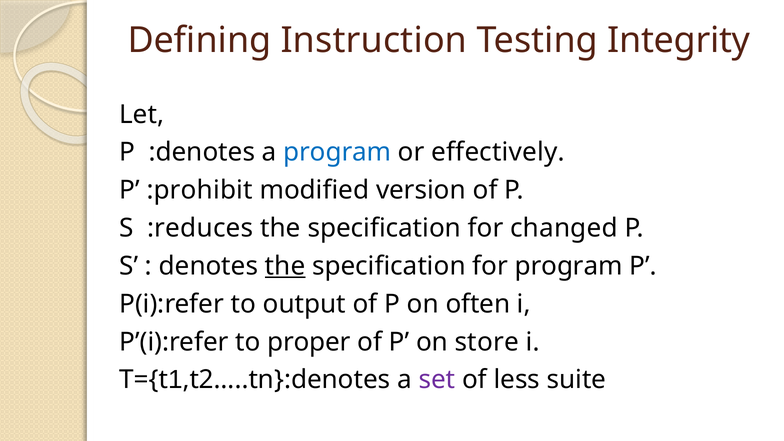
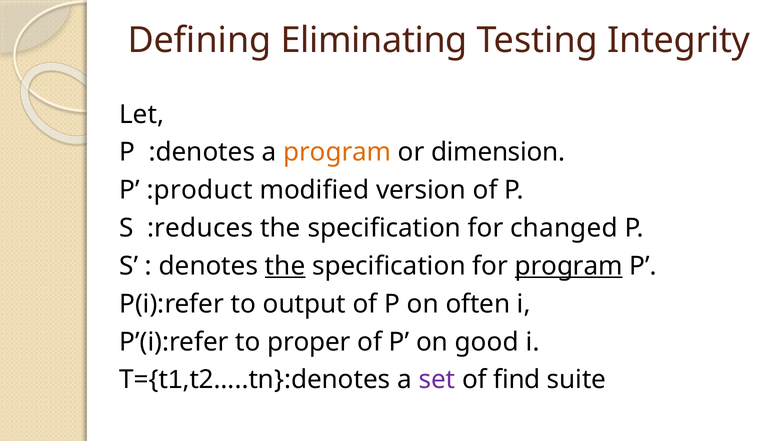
Instruction: Instruction -> Eliminating
program at (337, 152) colour: blue -> orange
effectively: effectively -> dimension
:prohibit: :prohibit -> :product
program at (569, 266) underline: none -> present
store: store -> good
less: less -> find
